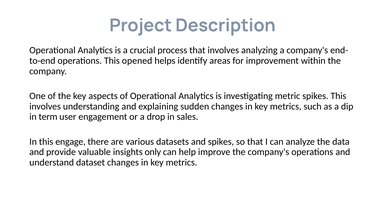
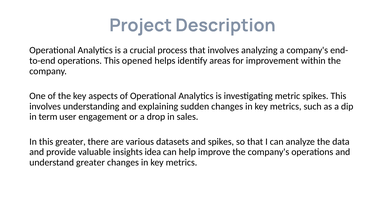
this engage: engage -> greater
only: only -> idea
understand dataset: dataset -> greater
